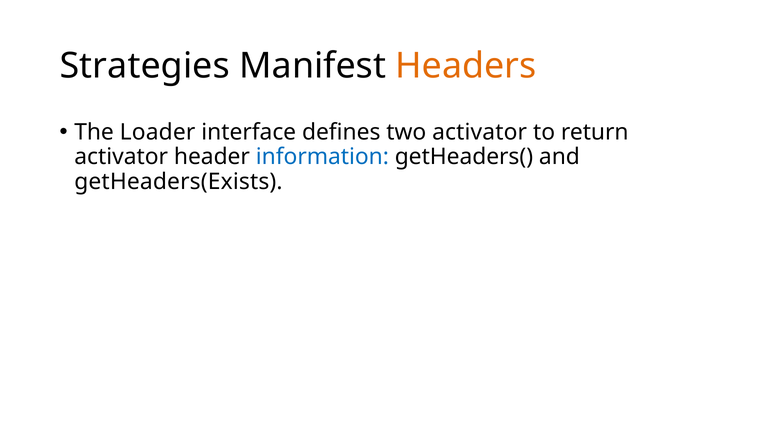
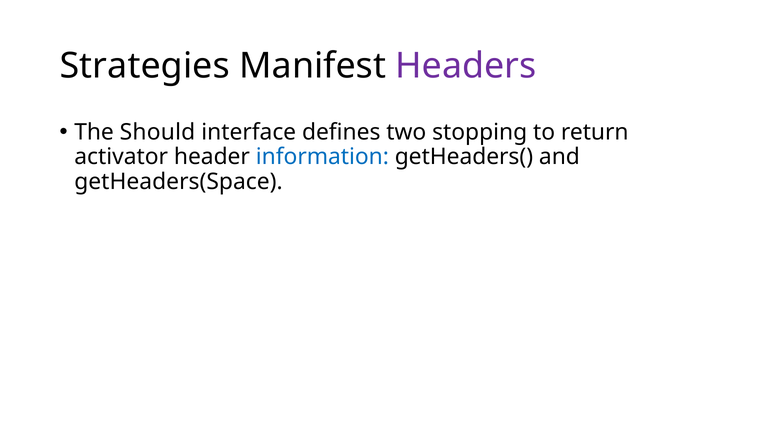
Headers colour: orange -> purple
Loader: Loader -> Should
two activator: activator -> stopping
getHeaders(Exists: getHeaders(Exists -> getHeaders(Space
